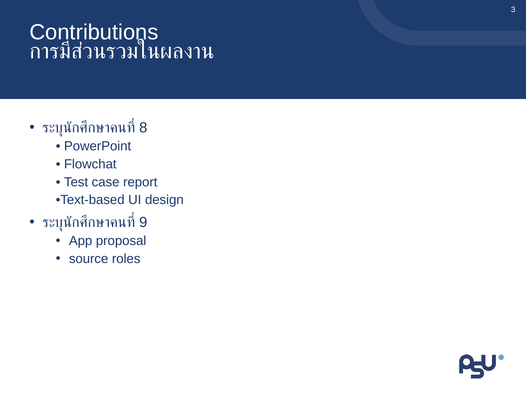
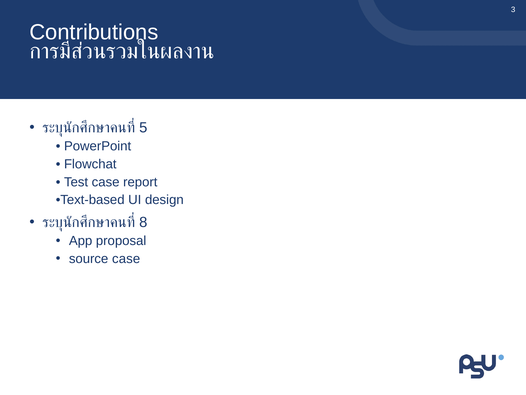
8: 8 -> 5
9: 9 -> 8
source roles: roles -> case
